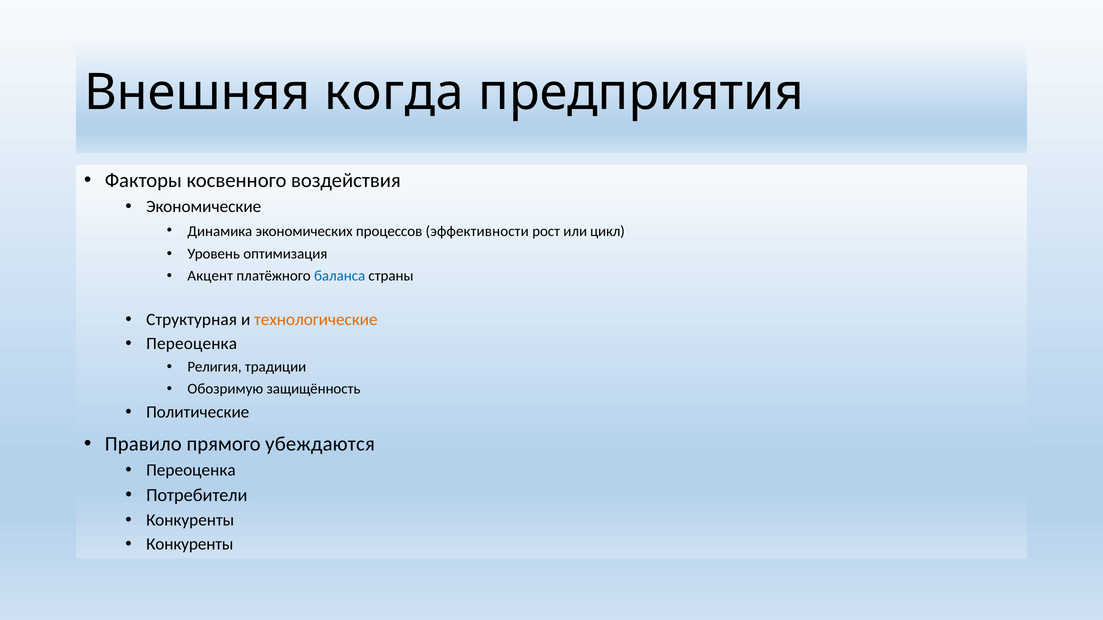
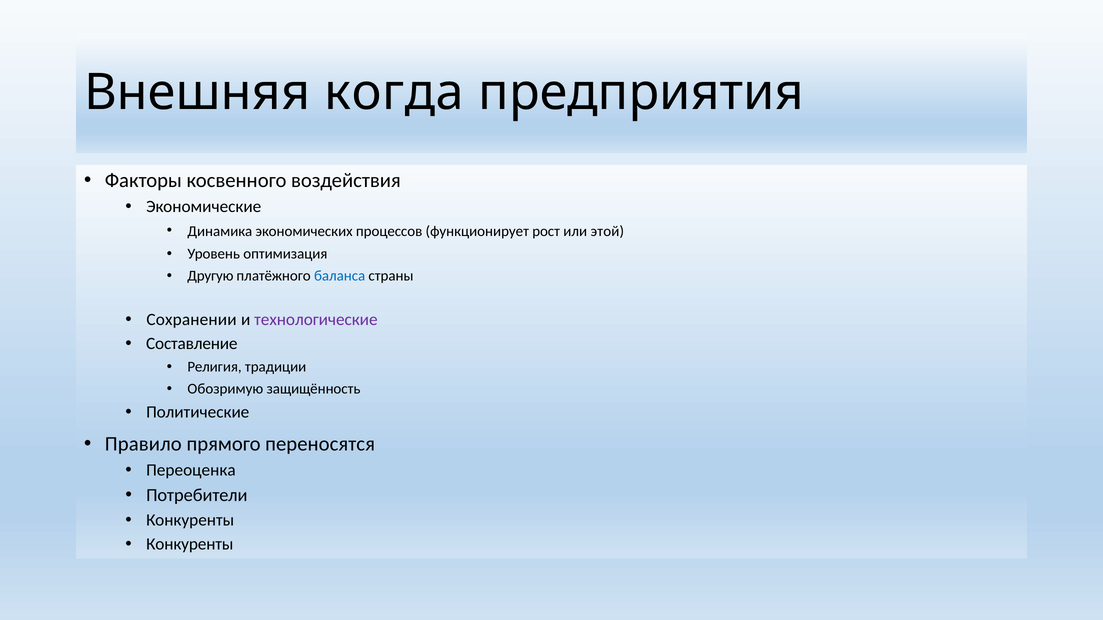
эффективности: эффективности -> функционирует
цикл: цикл -> этой
Акцент: Акцент -> Другую
Структурная: Структурная -> Сохранении
технологические colour: orange -> purple
Переоценка at (192, 344): Переоценка -> Составление
убеждаются: убеждаются -> переносятся
